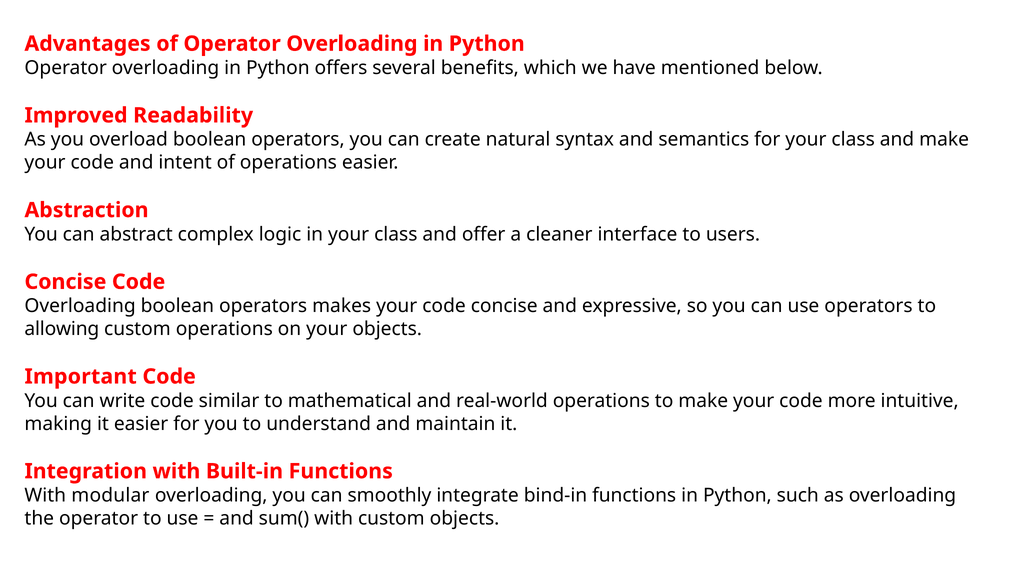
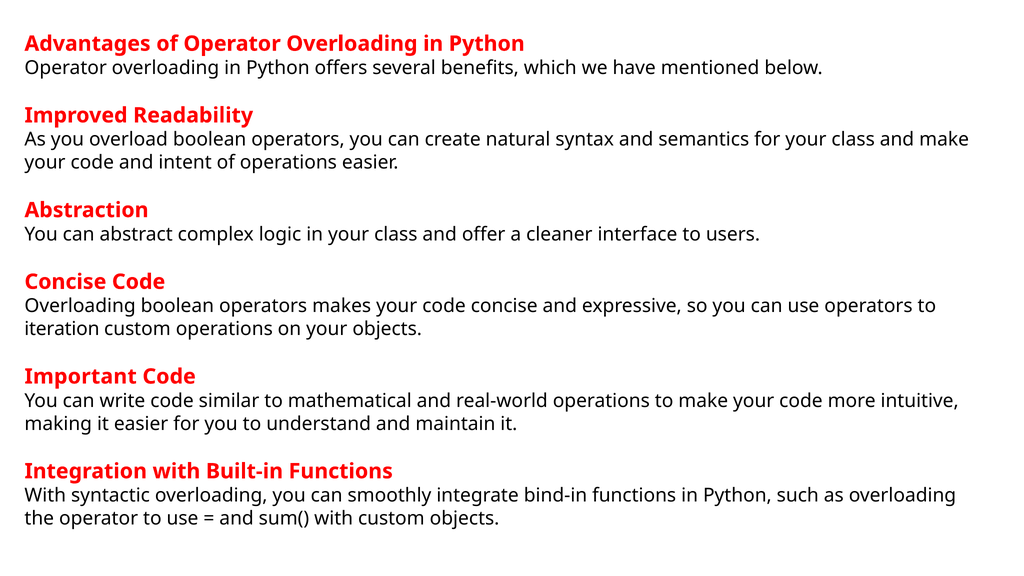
allowing: allowing -> iteration
modular: modular -> syntactic
